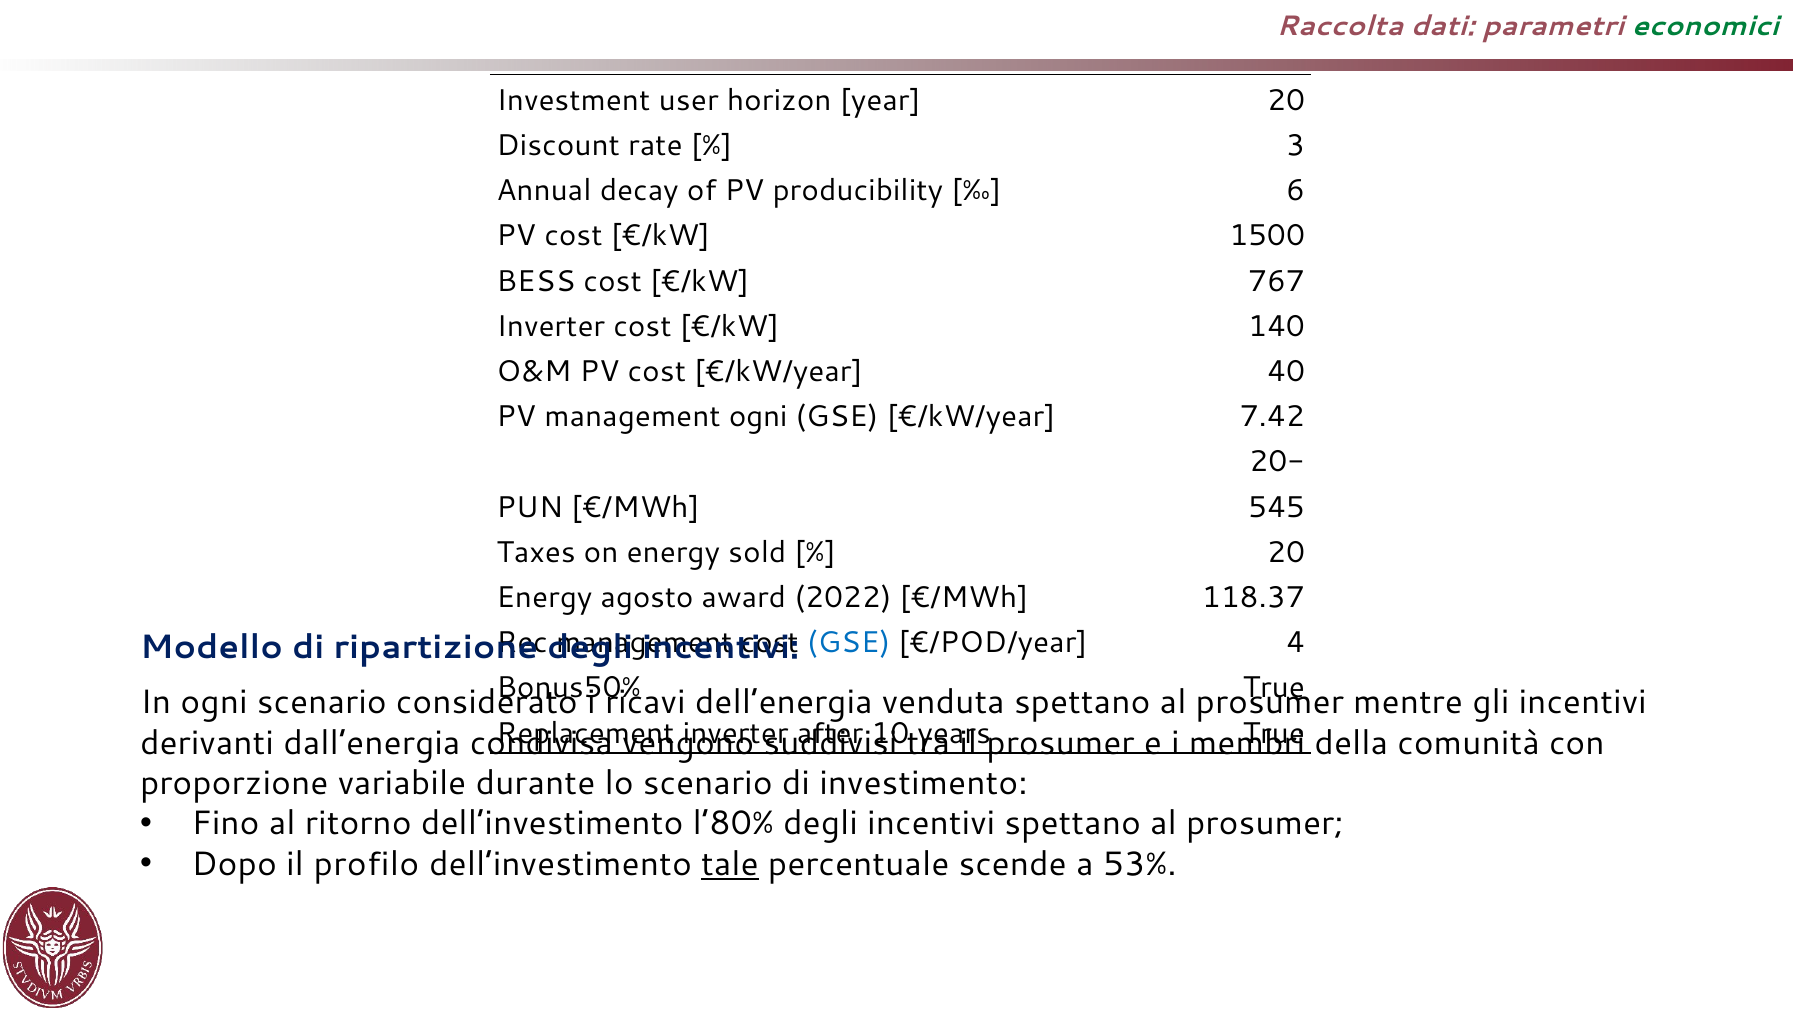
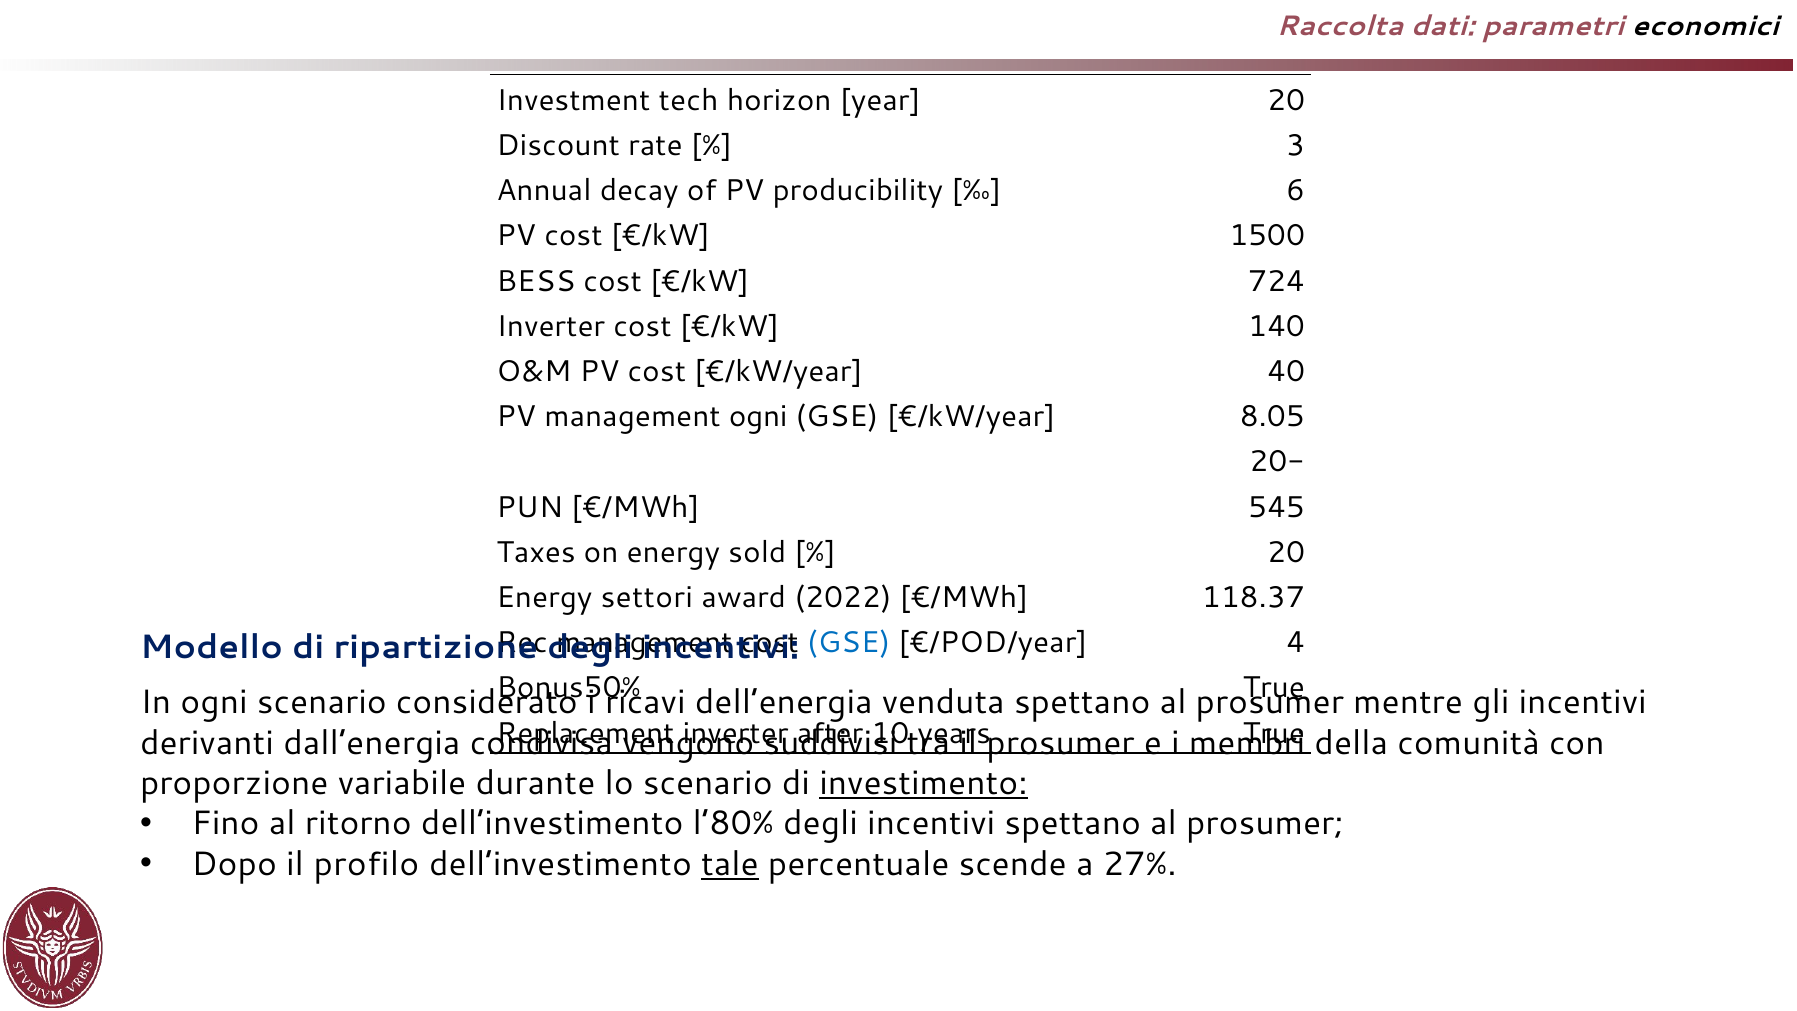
economici colour: green -> black
user: user -> tech
767: 767 -> 724
7.42: 7.42 -> 8.05
agosto: agosto -> settori
investimento underline: none -> present
53%: 53% -> 27%
